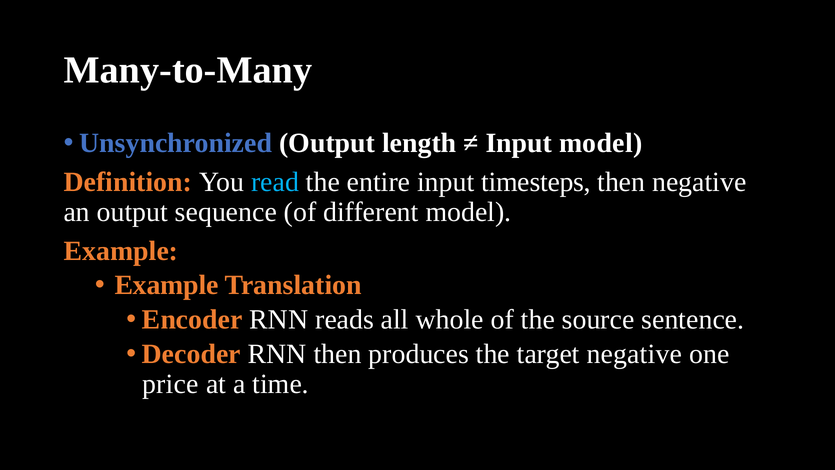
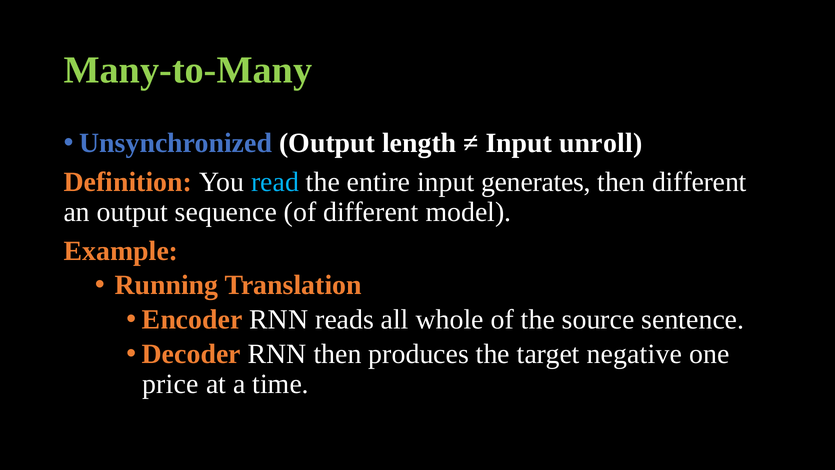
Many-to-Many colour: white -> light green
Input model: model -> unroll
timesteps: timesteps -> generates
then negative: negative -> different
Example at (166, 285): Example -> Running
